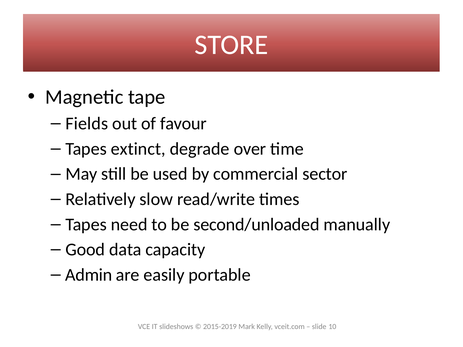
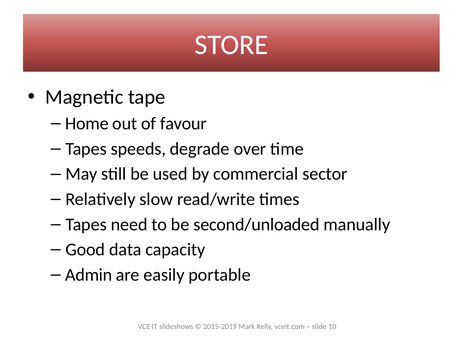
Fields: Fields -> Home
extinct: extinct -> speeds
